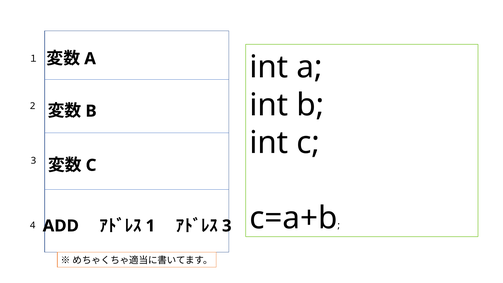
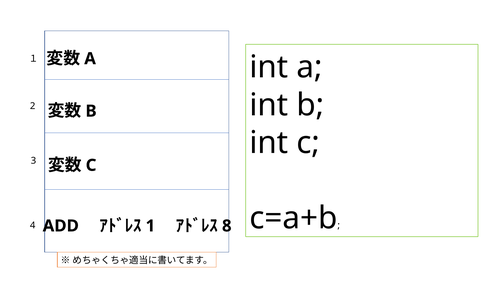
3 at (227, 226): 3 -> 8
